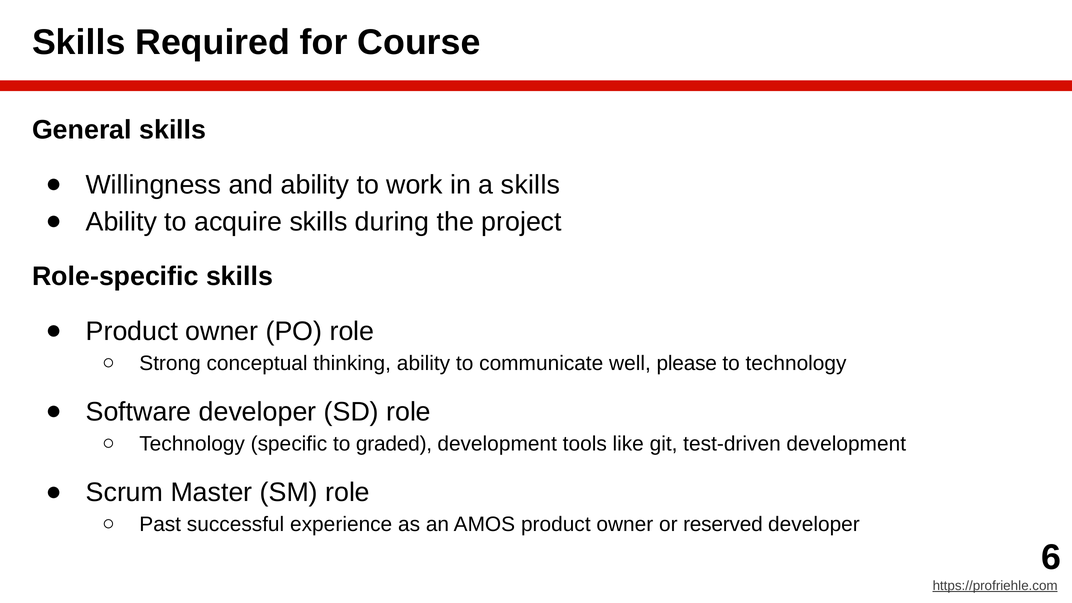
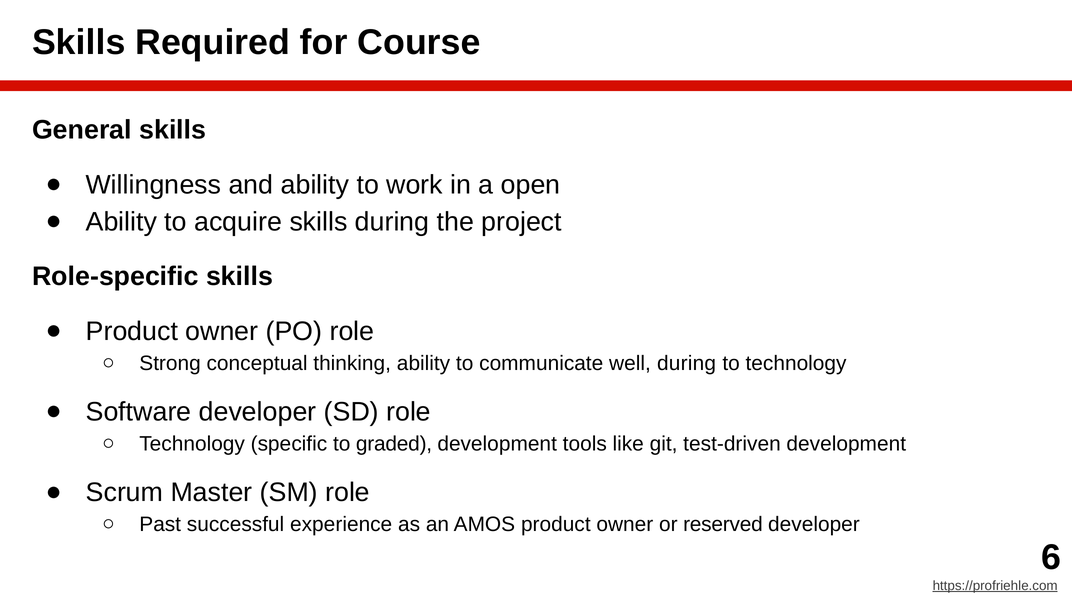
a skills: skills -> open
well please: please -> during
